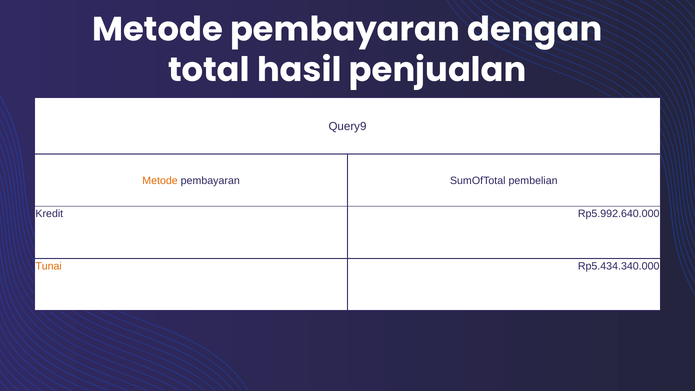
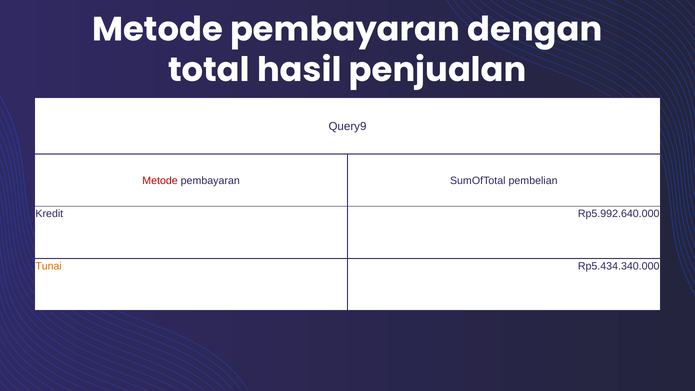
Metode at (160, 181) colour: orange -> red
